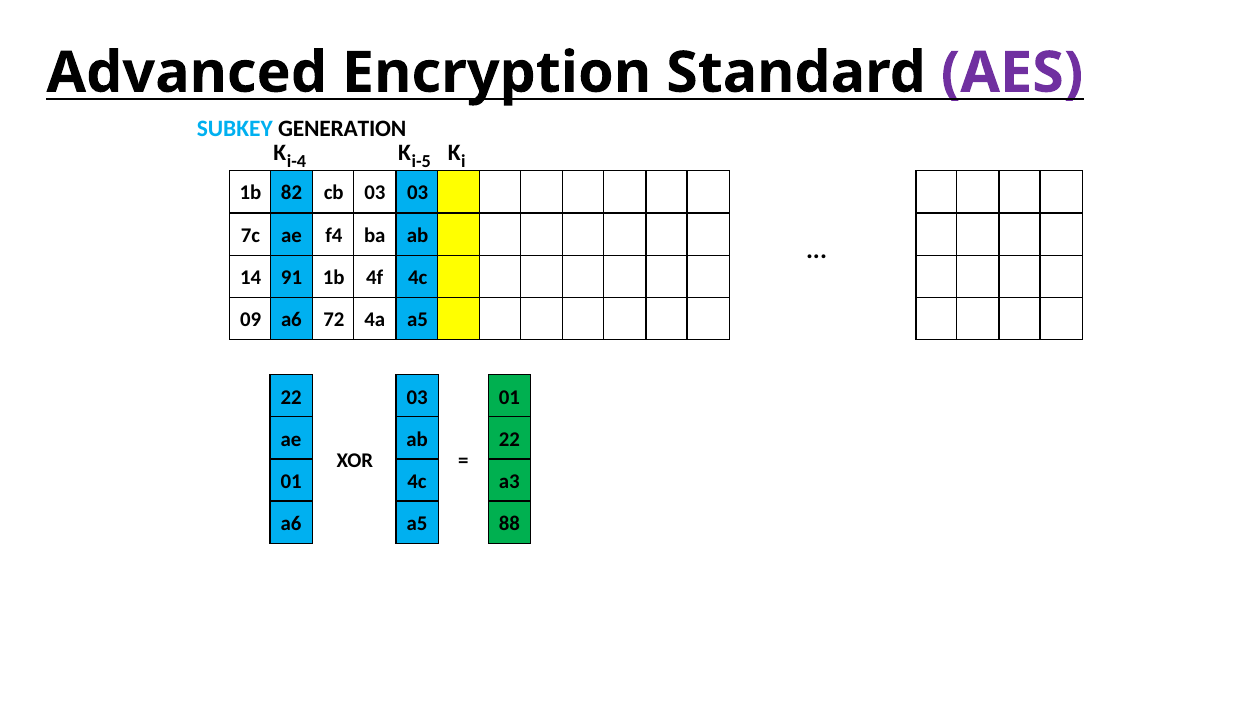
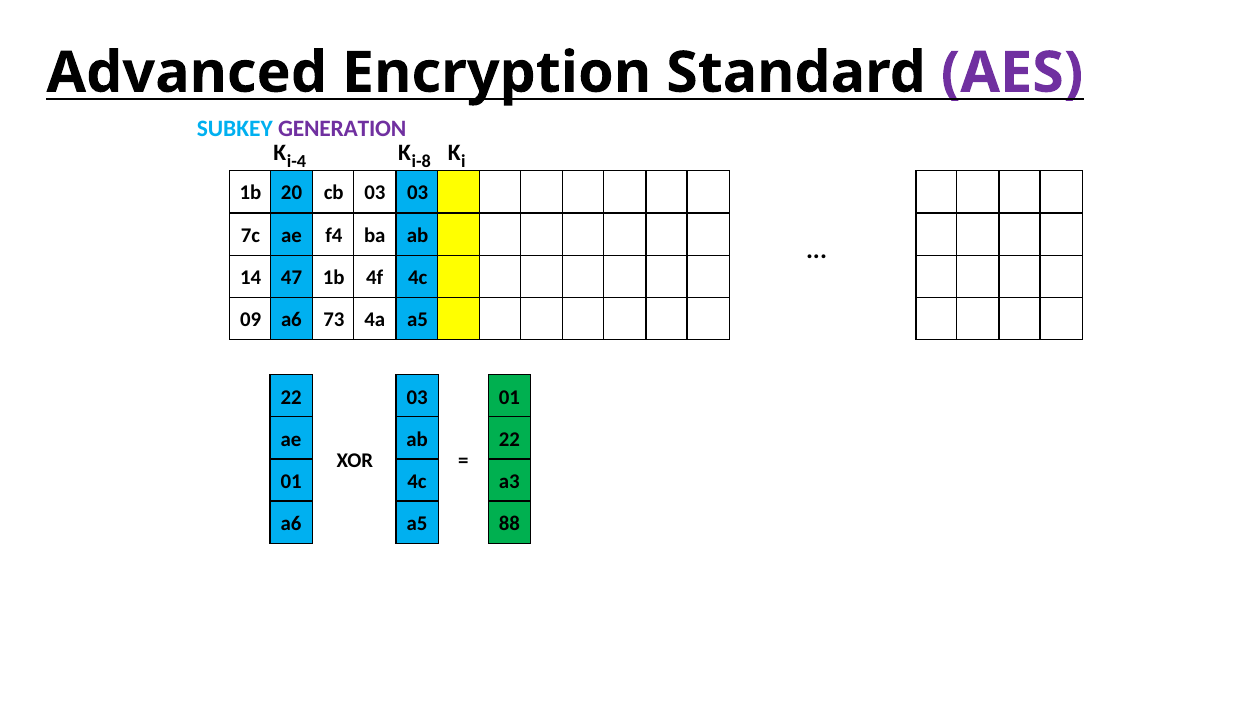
GENERATION colour: black -> purple
i-5: i-5 -> i-8
82: 82 -> 20
91: 91 -> 47
72: 72 -> 73
